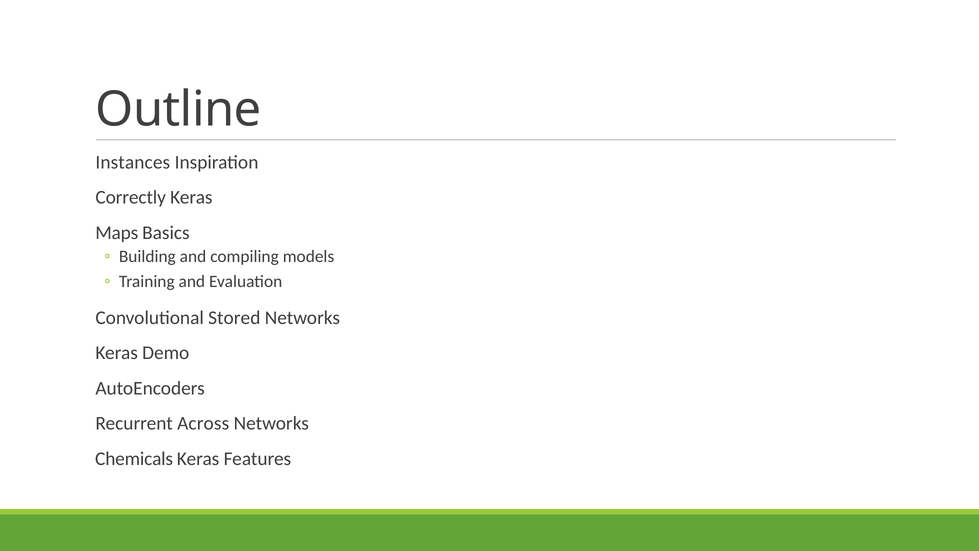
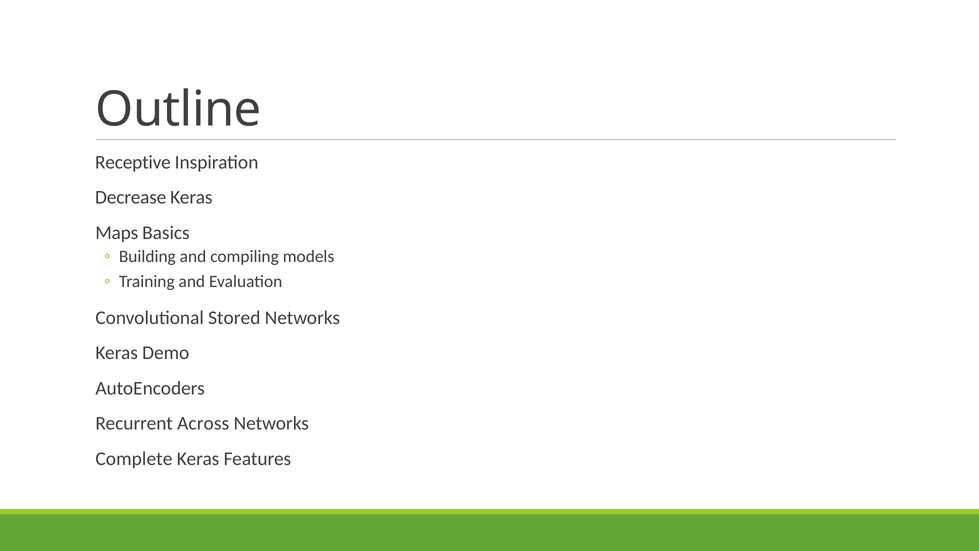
Instances: Instances -> Receptive
Correctly: Correctly -> Decrease
Chemicals: Chemicals -> Complete
